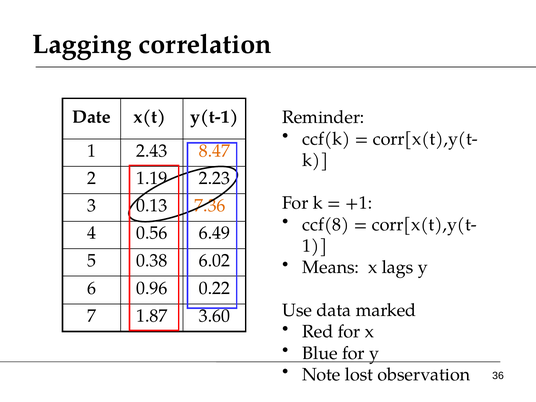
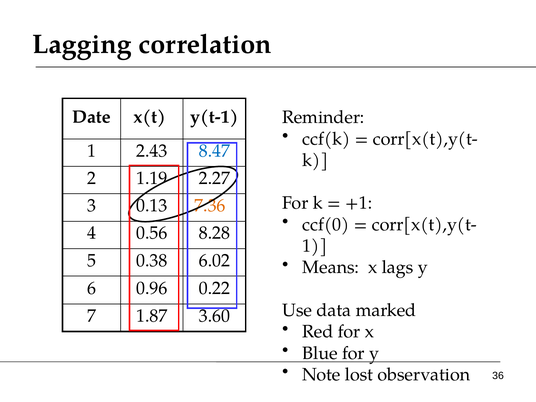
8.47 colour: orange -> blue
2.23: 2.23 -> 2.27
ccf(8: ccf(8 -> ccf(0
6.49: 6.49 -> 8.28
